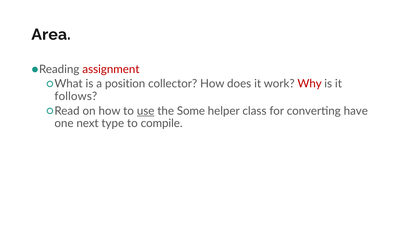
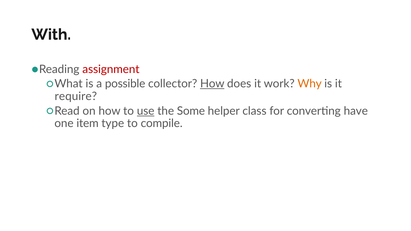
Area: Area -> With
position: position -> possible
How at (212, 84) underline: none -> present
Why colour: red -> orange
follows: follows -> require
next: next -> item
